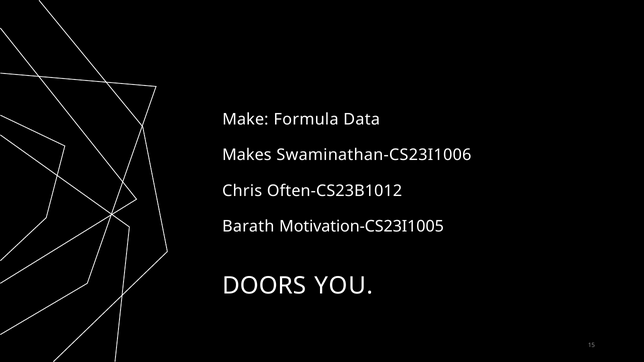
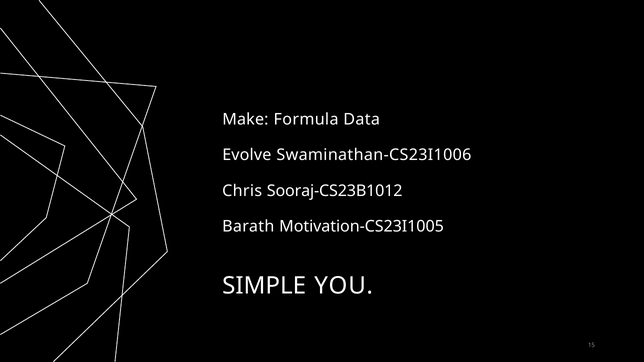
Makes: Makes -> Evolve
Often-CS23B1012: Often-CS23B1012 -> Sooraj-CS23B1012
DOORS: DOORS -> SIMPLE
